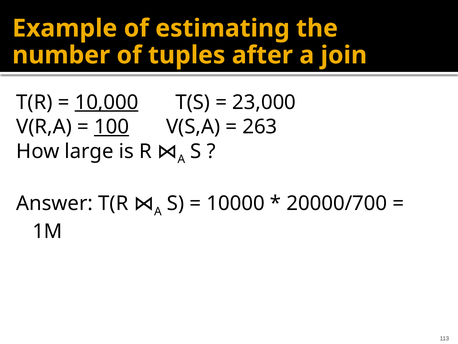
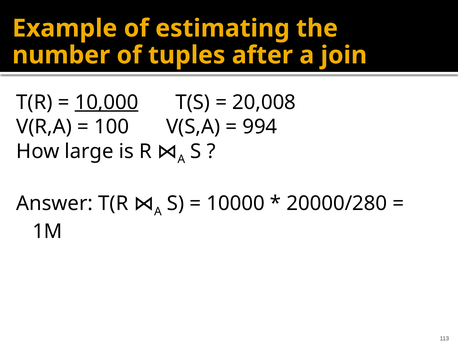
23,000: 23,000 -> 20,008
100 underline: present -> none
263: 263 -> 994
20000/700: 20000/700 -> 20000/280
